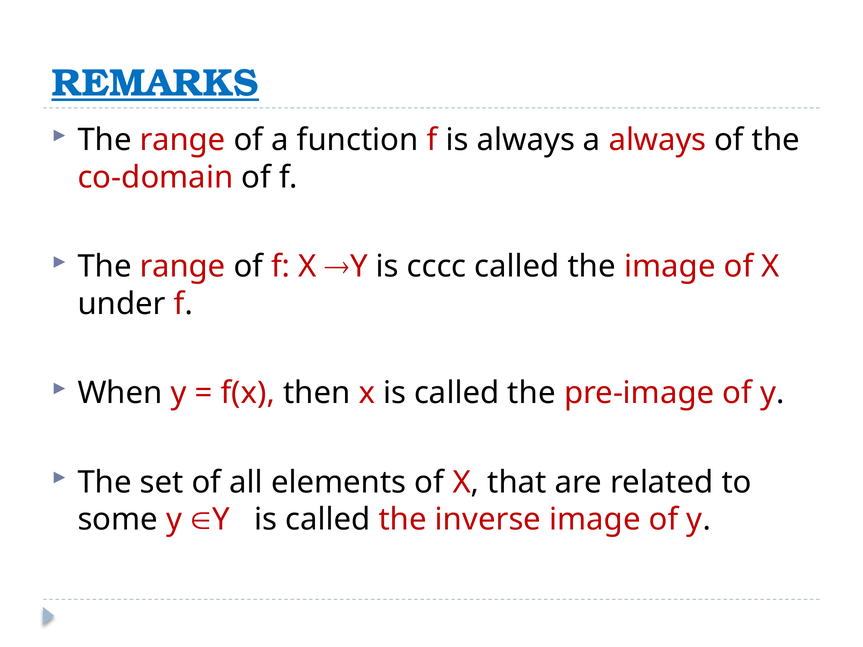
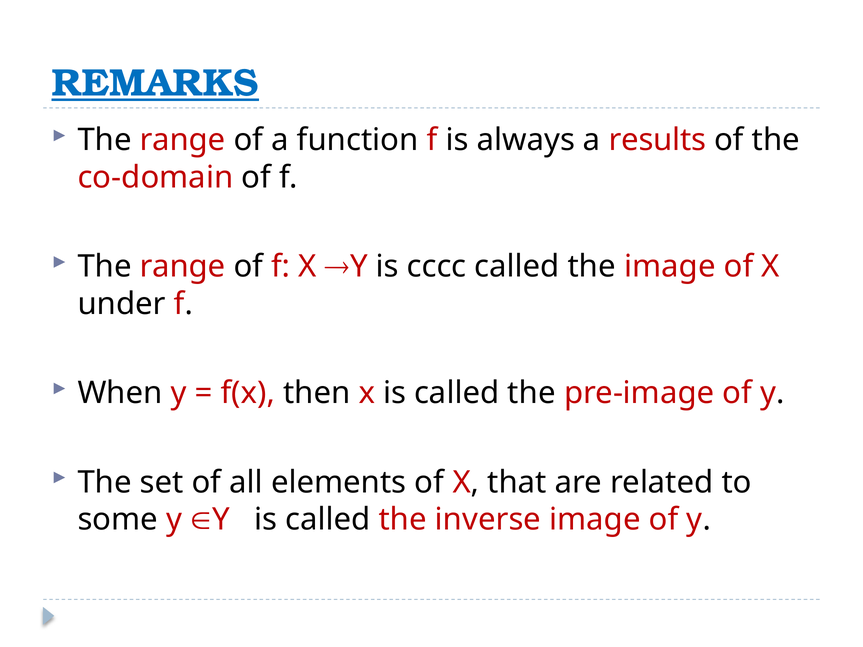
a always: always -> results
